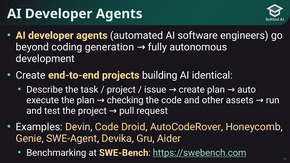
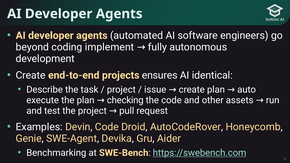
generation: generation -> implement
building: building -> ensures
